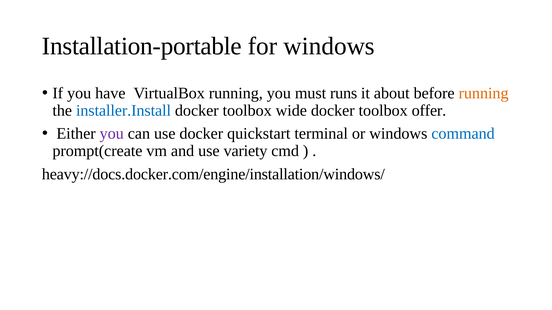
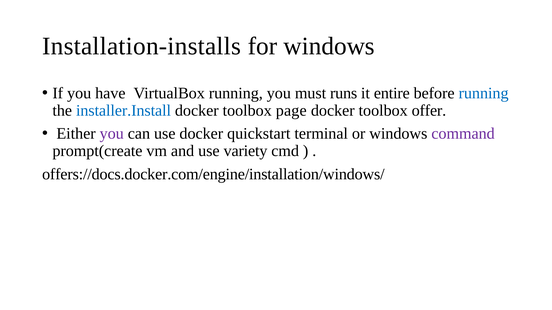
Installation-portable: Installation-portable -> Installation-installs
about: about -> entire
running at (484, 93) colour: orange -> blue
wide: wide -> page
command colour: blue -> purple
heavy://docs.docker.com/engine/installation/windows/: heavy://docs.docker.com/engine/installation/windows/ -> offers://docs.docker.com/engine/installation/windows/
